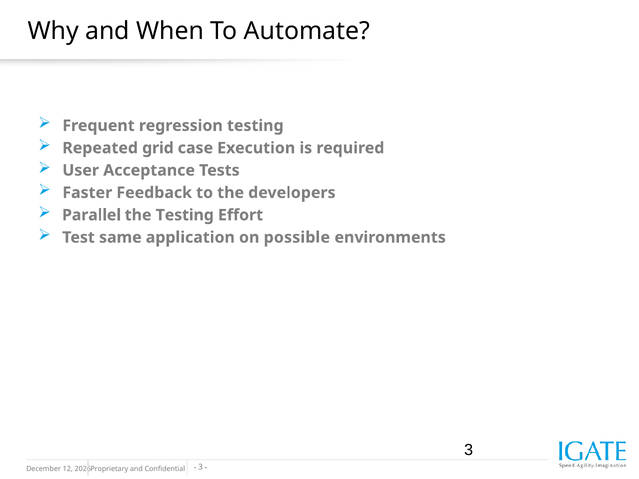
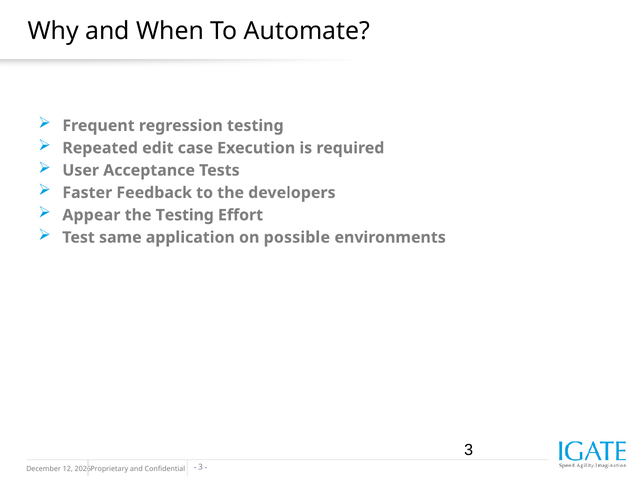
grid: grid -> edit
Parallel: Parallel -> Appear
